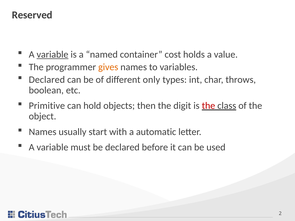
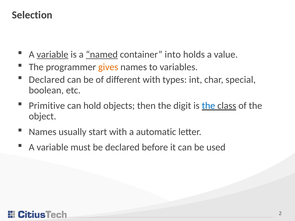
Reserved: Reserved -> Selection
named underline: none -> present
cost: cost -> into
different only: only -> with
throws: throws -> special
the at (209, 106) colour: red -> blue
